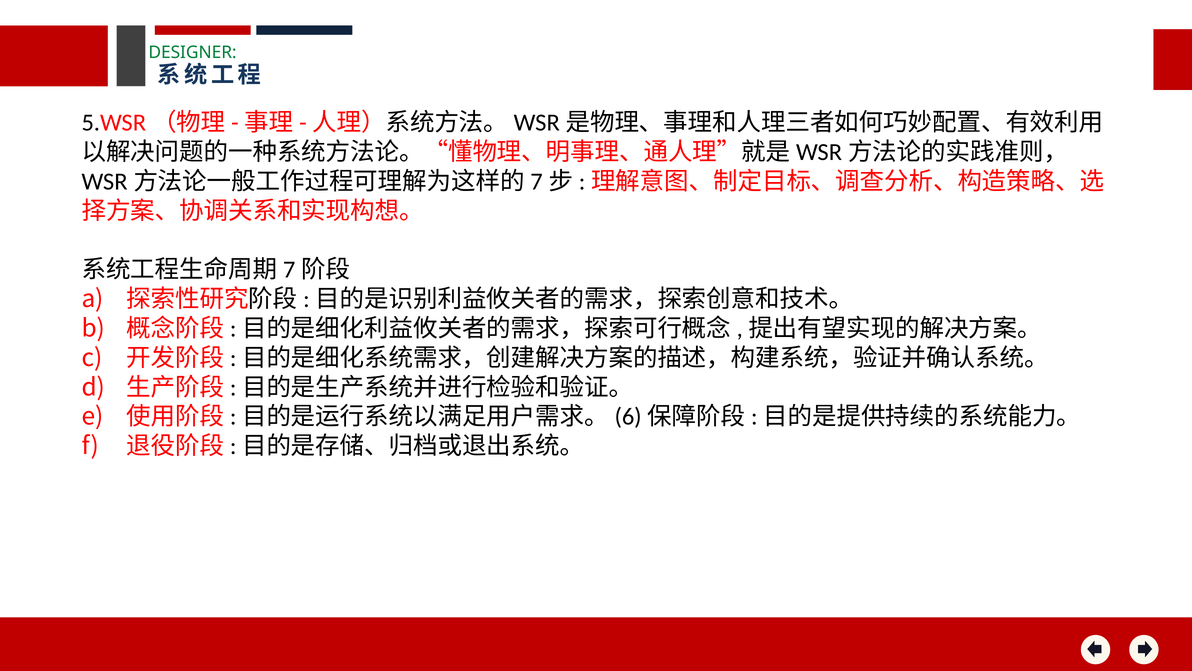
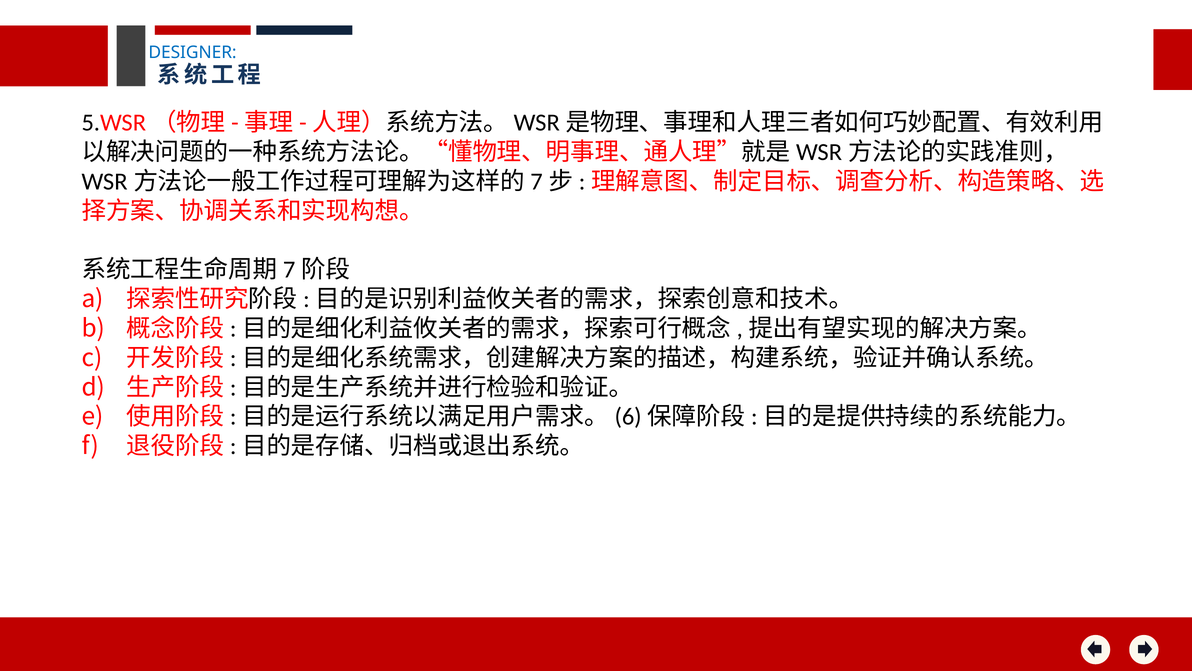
DESIGNER colour: green -> blue
